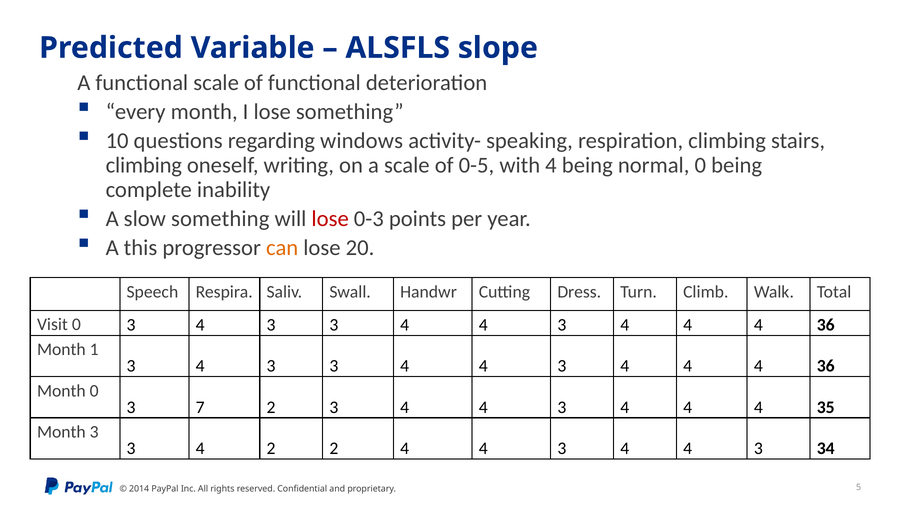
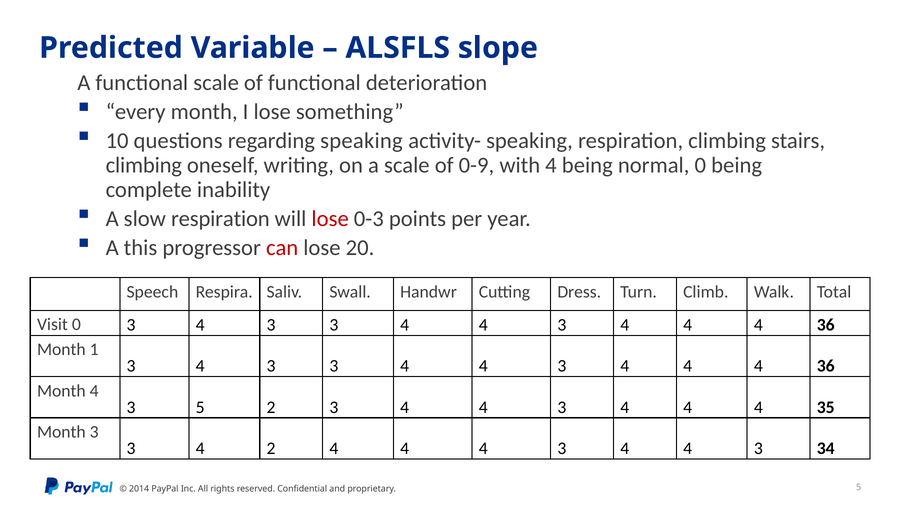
regarding windows: windows -> speaking
0-5: 0-5 -> 0-9
slow something: something -> respiration
can colour: orange -> red
Month 0: 0 -> 4
3 7: 7 -> 5
2 2: 2 -> 4
